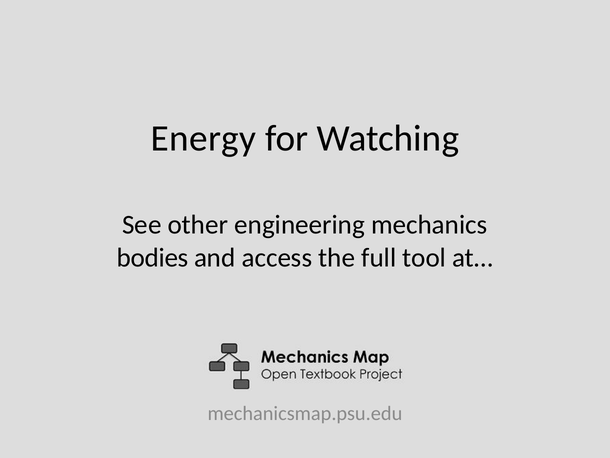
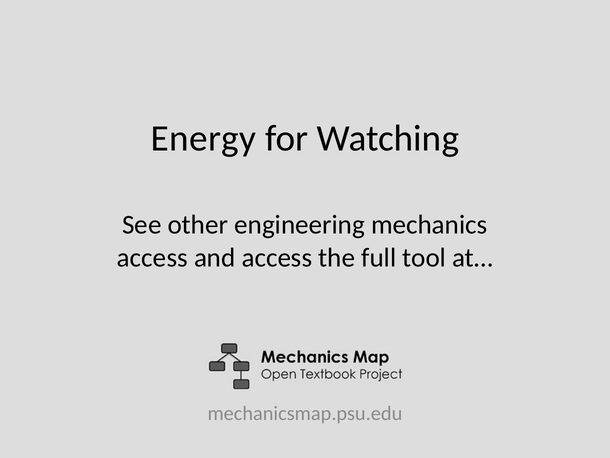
bodies at (152, 257): bodies -> access
